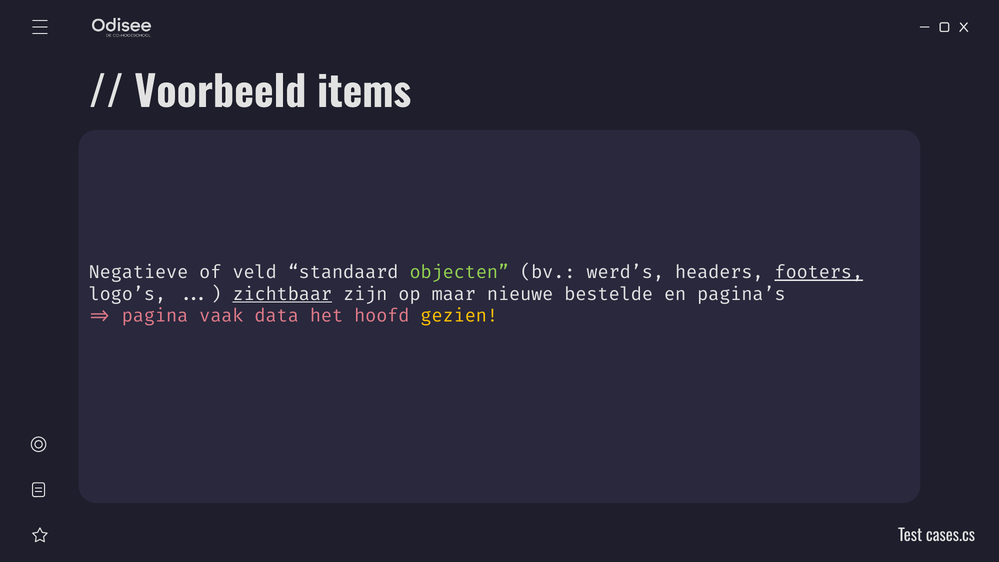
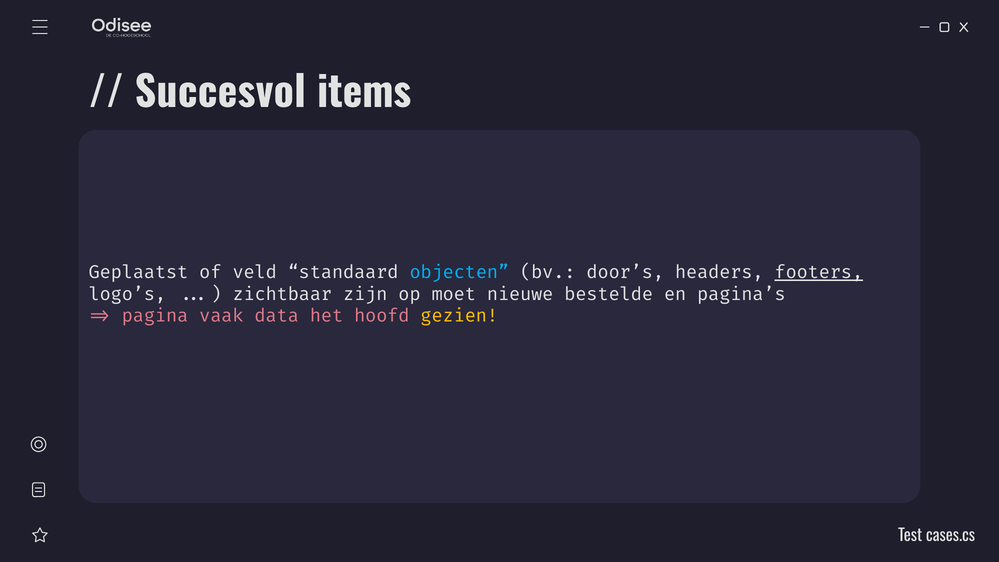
Voorbeeld: Voorbeeld -> Succesvol
Negatieve: Negatieve -> Geplaatst
objecten colour: light green -> light blue
werd’s: werd’s -> door’s
zichtbaar underline: present -> none
maar: maar -> moet
